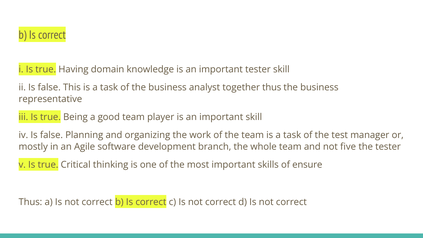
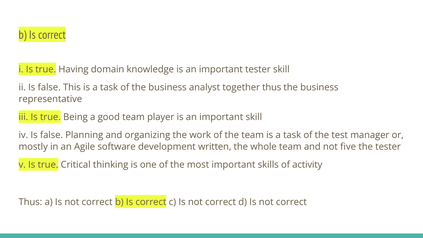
branch: branch -> written
ensure: ensure -> activity
